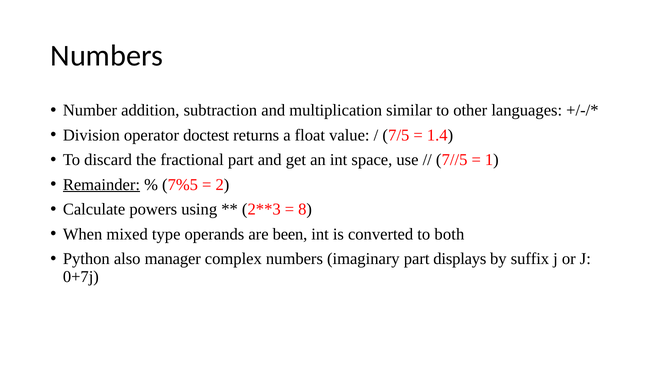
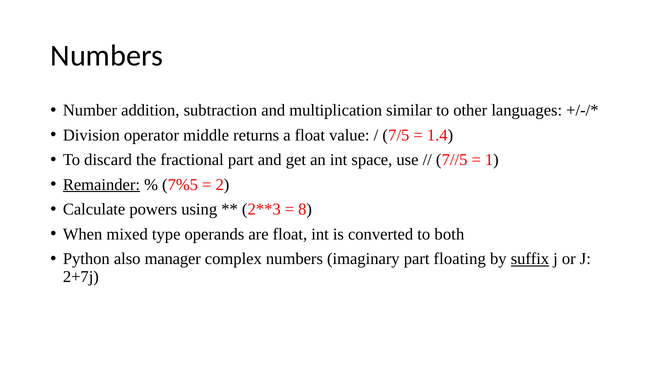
doctest: doctest -> middle
are been: been -> float
displays: displays -> floating
suffix underline: none -> present
0+7j: 0+7j -> 2+7j
